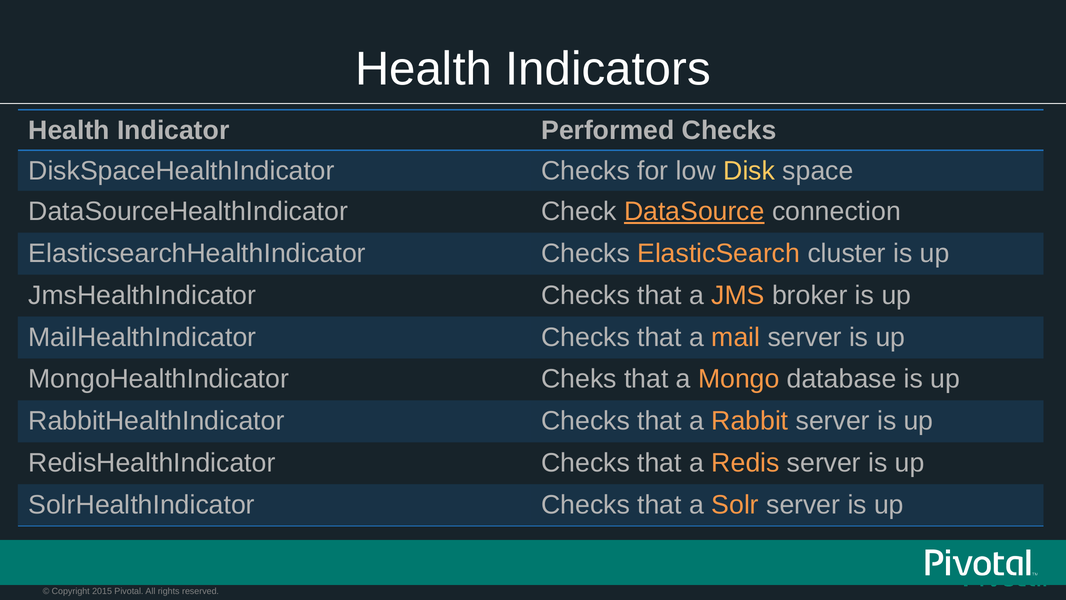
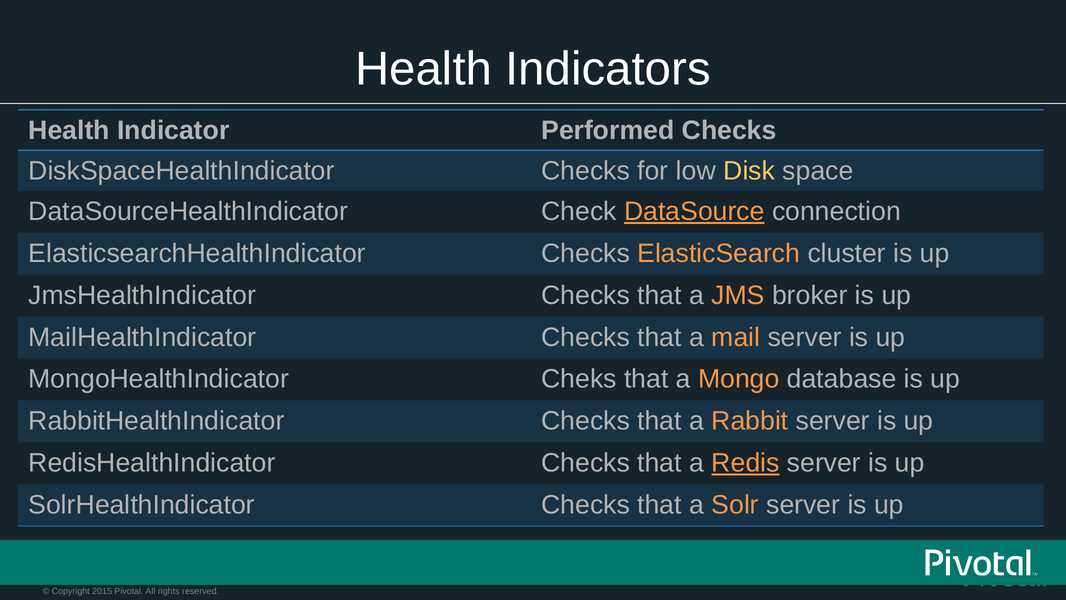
Redis underline: none -> present
